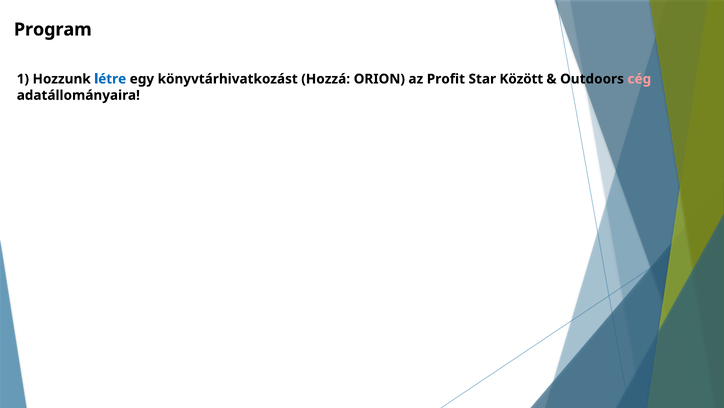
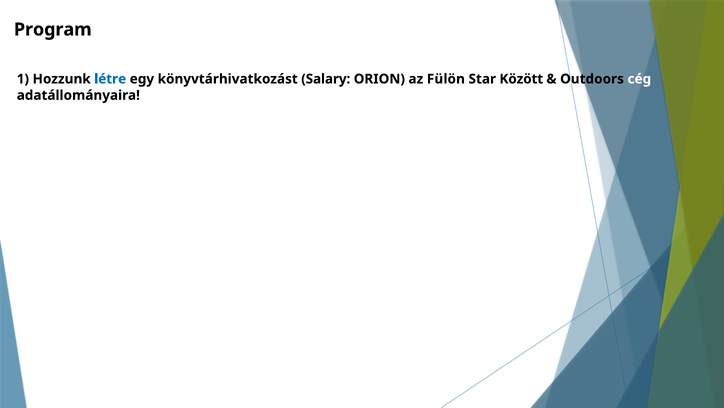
Hozzá: Hozzá -> Salary
Profit: Profit -> Fülön
cég colour: pink -> white
